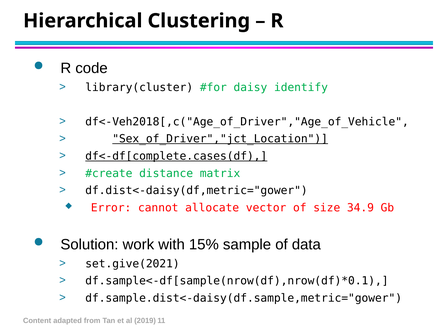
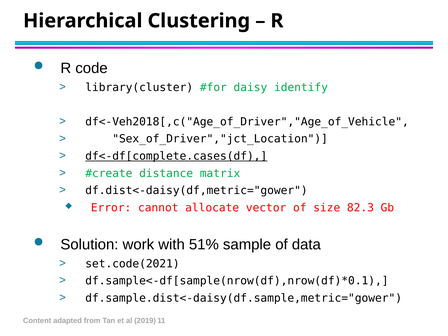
Sex_of_Driver","jct_Location underline: present -> none
34.9: 34.9 -> 82.3
15%: 15% -> 51%
set.give(2021: set.give(2021 -> set.code(2021
